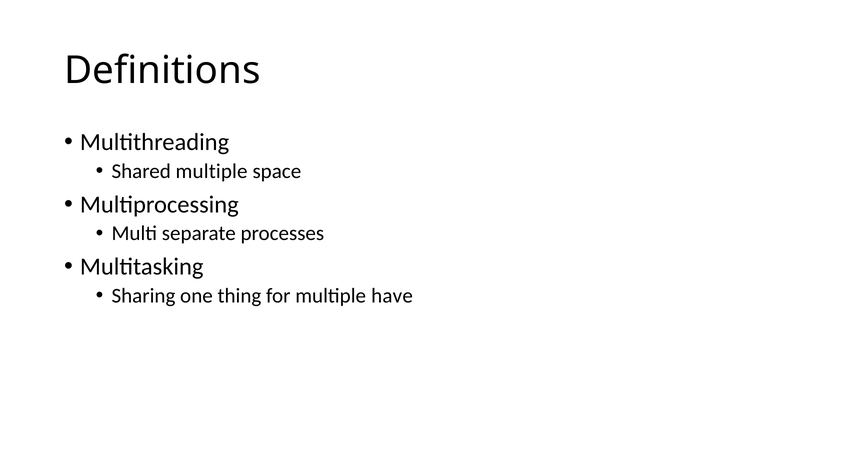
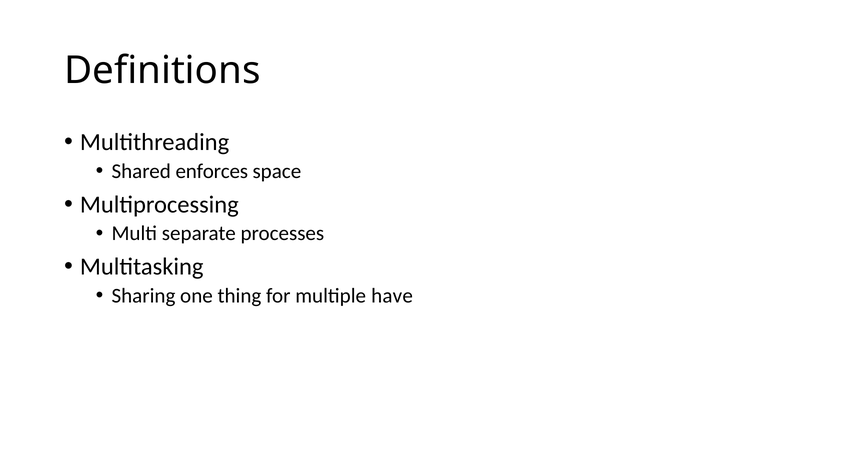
Shared multiple: multiple -> enforces
